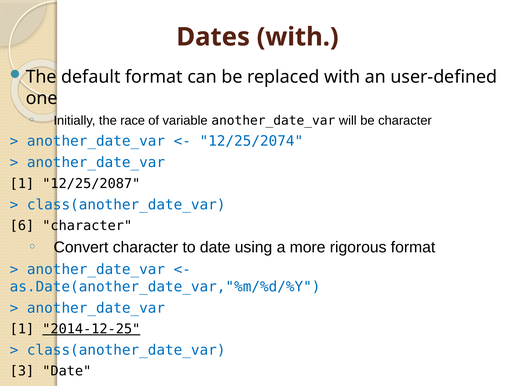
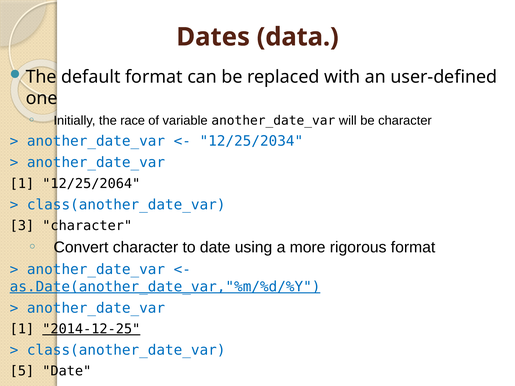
Dates with: with -> data
12/25/2074: 12/25/2074 -> 12/25/2034
12/25/2087: 12/25/2087 -> 12/25/2064
6: 6 -> 3
as.Date(another_date_var,"%m/%d/%Y underline: none -> present
3: 3 -> 5
